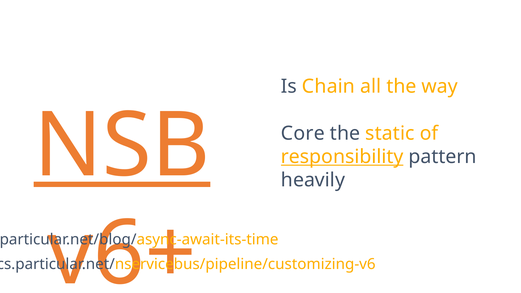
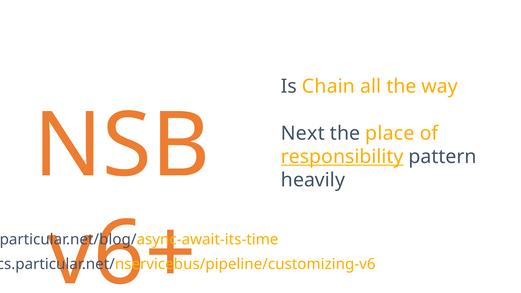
NSB underline: present -> none
Core: Core -> Next
static: static -> place
